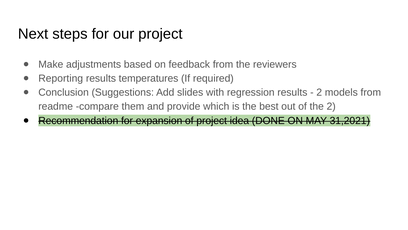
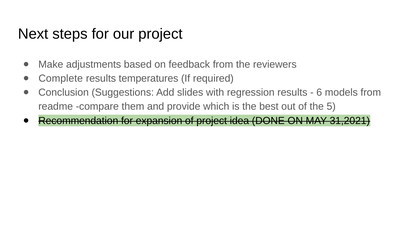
Reporting: Reporting -> Complete
2 at (319, 92): 2 -> 6
the 2: 2 -> 5
